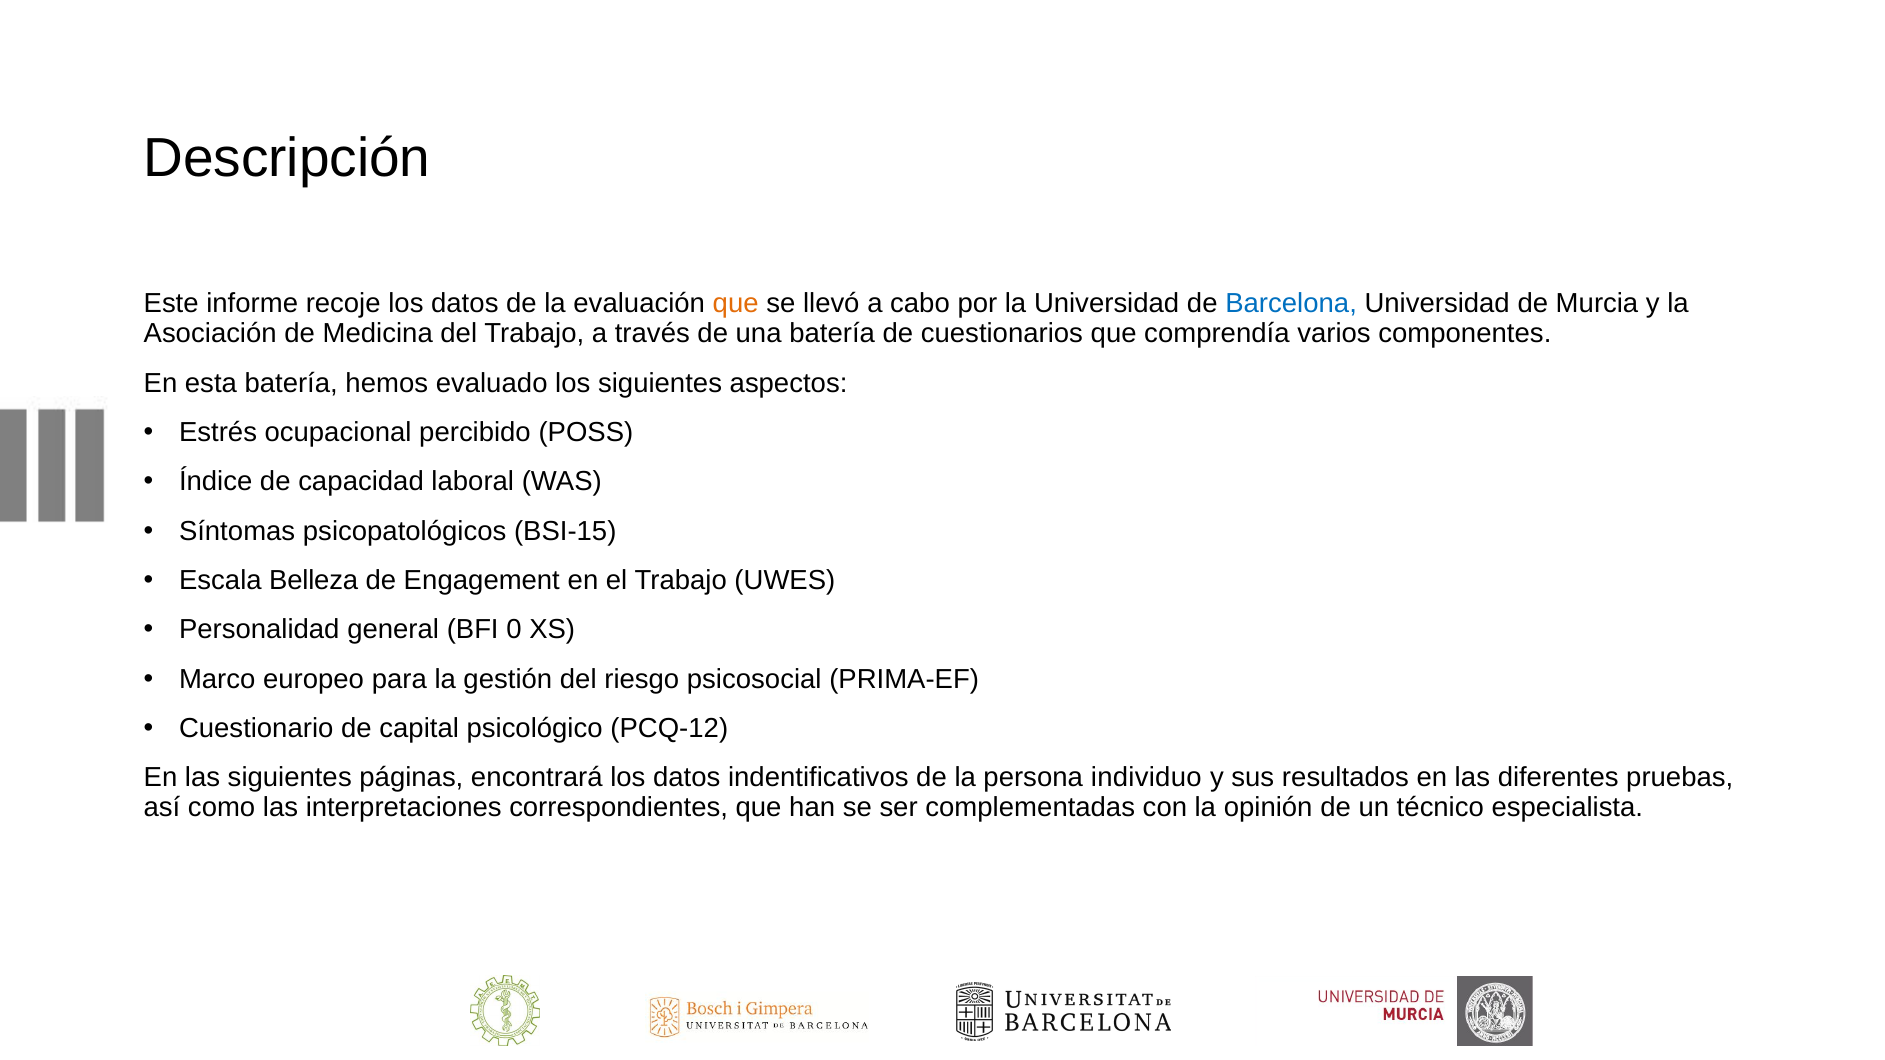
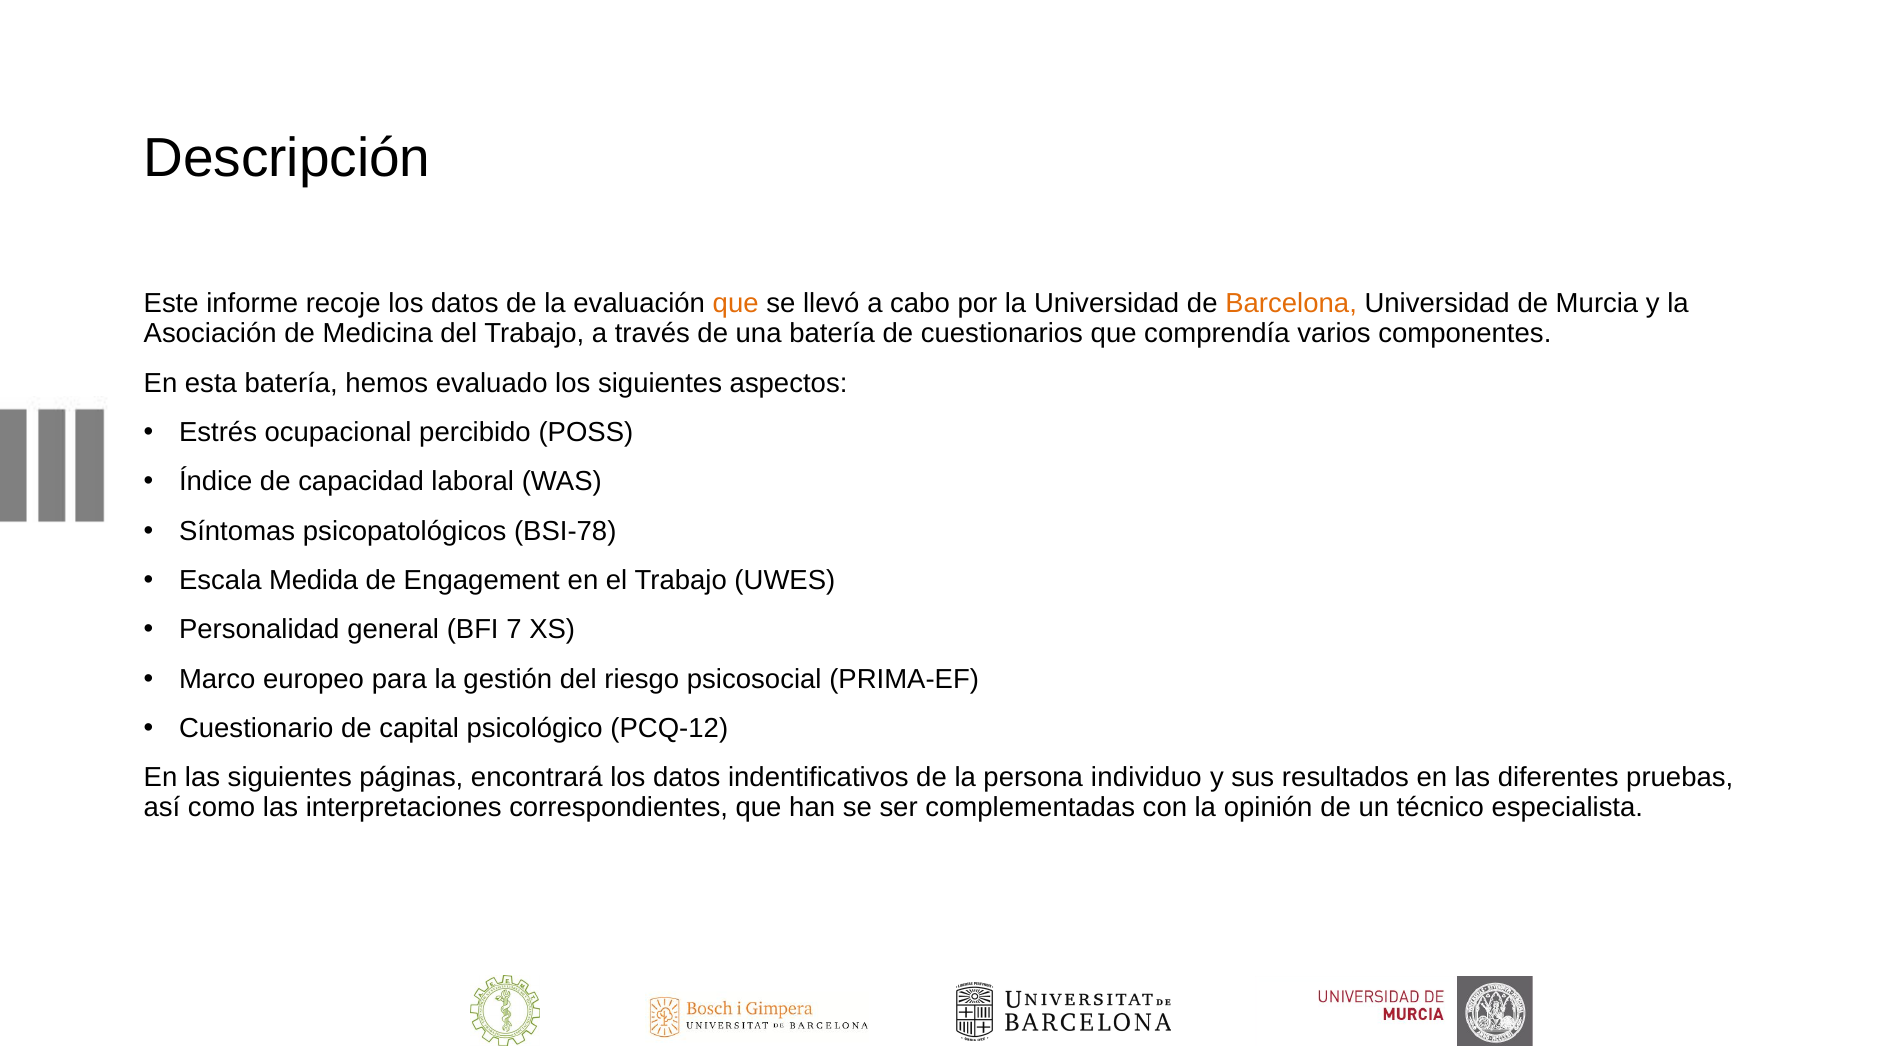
Barcelona colour: blue -> orange
BSI-15: BSI-15 -> BSI-78
Belleza: Belleza -> Medida
0: 0 -> 7
